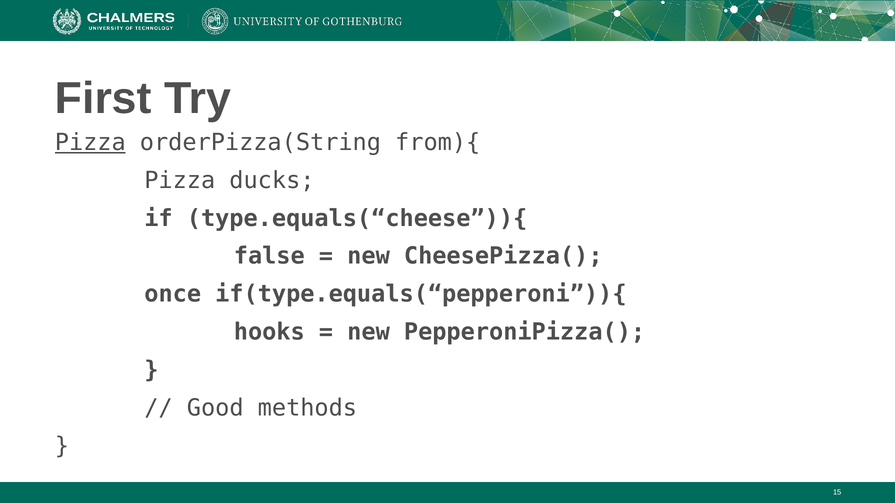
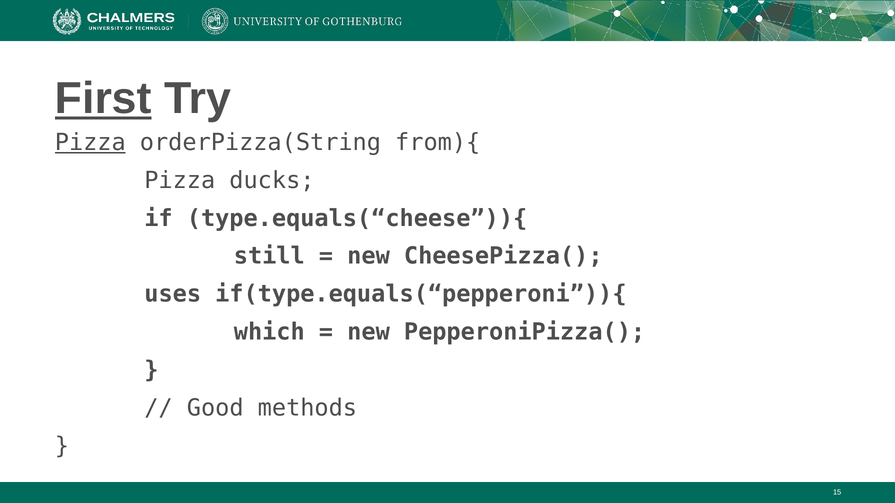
First underline: none -> present
false: false -> still
once: once -> uses
hooks: hooks -> which
